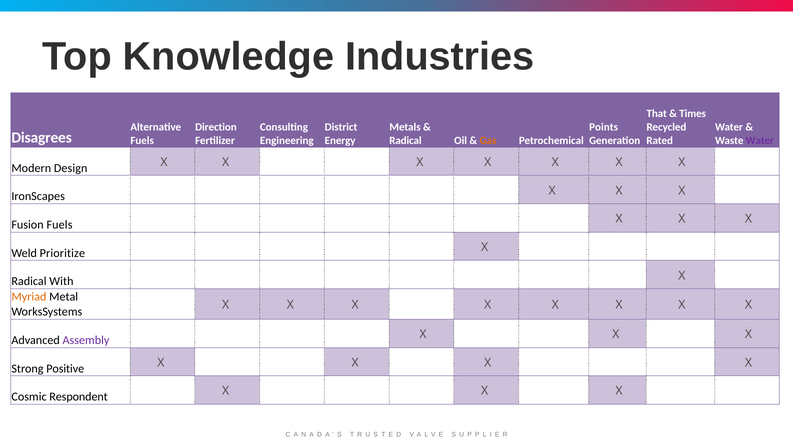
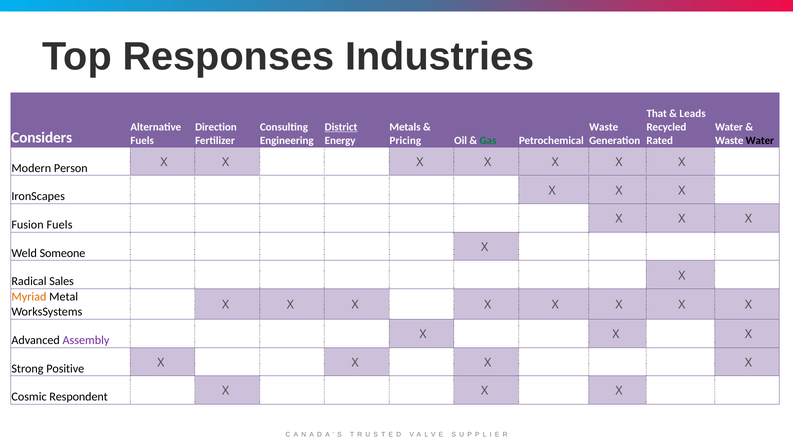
Knowledge: Knowledge -> Responses
Times: Times -> Leads
District underline: none -> present
Points at (604, 127): Points -> Waste
Disagrees: Disagrees -> Considers
Radical at (405, 141): Radical -> Pricing
Gas colour: orange -> green
Water at (760, 141) colour: purple -> black
Design: Design -> Person
Prioritize: Prioritize -> Someone
With: With -> Sales
